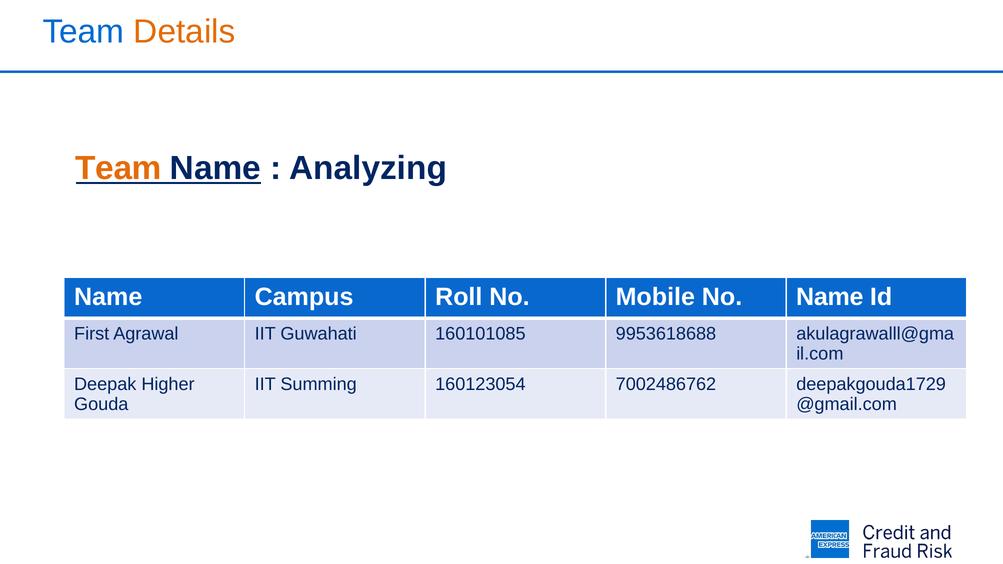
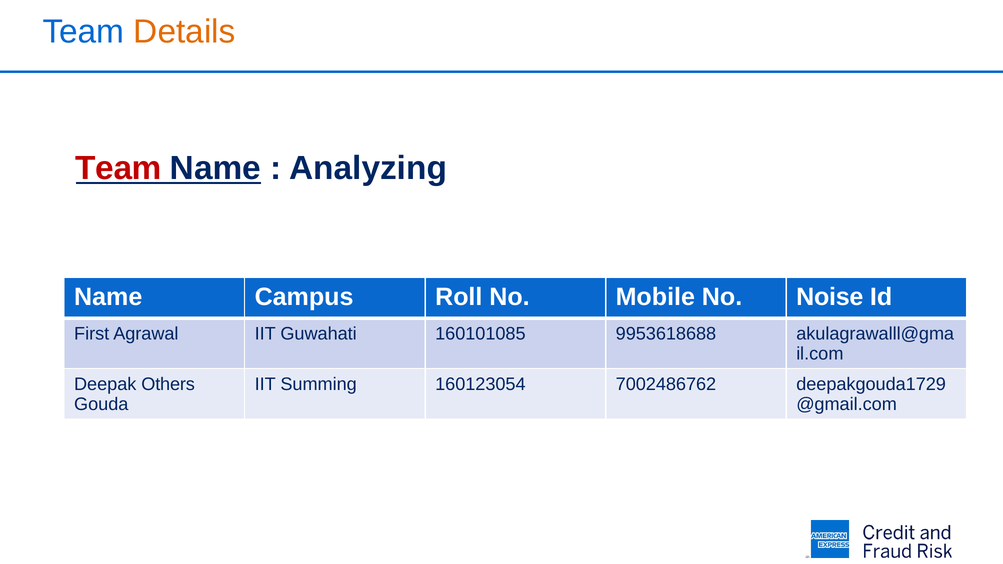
Team at (118, 168) colour: orange -> red
No Name: Name -> Noise
Higher: Higher -> Others
